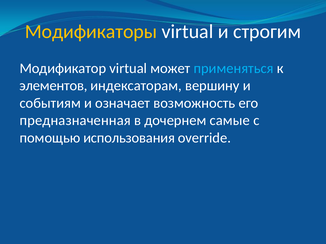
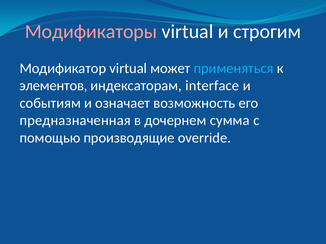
Модификаторы colour: yellow -> pink
вершину: вершину -> interface
самые: самые -> сумма
использования: использования -> производящие
